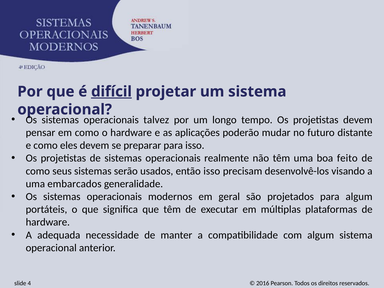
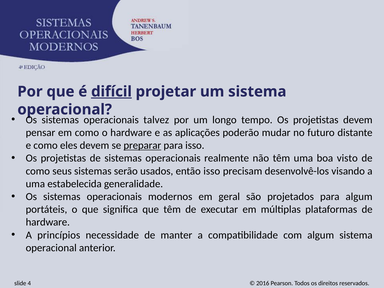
preparar underline: none -> present
feito: feito -> visto
embarcados: embarcados -> estabelecida
adequada: adequada -> princípios
